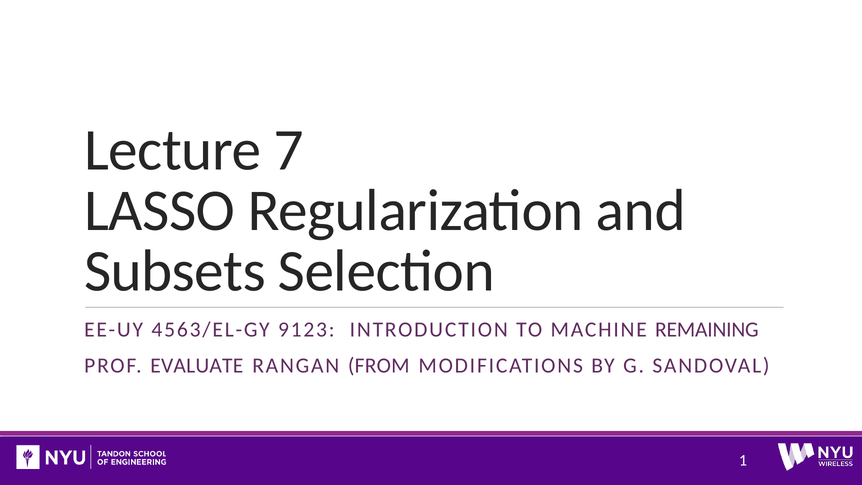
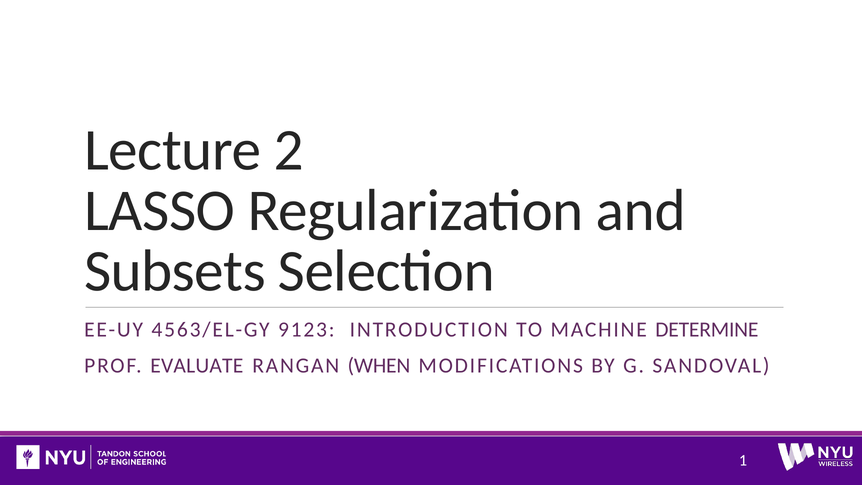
7: 7 -> 2
REMAINING: REMAINING -> DETERMINE
FROM: FROM -> WHEN
